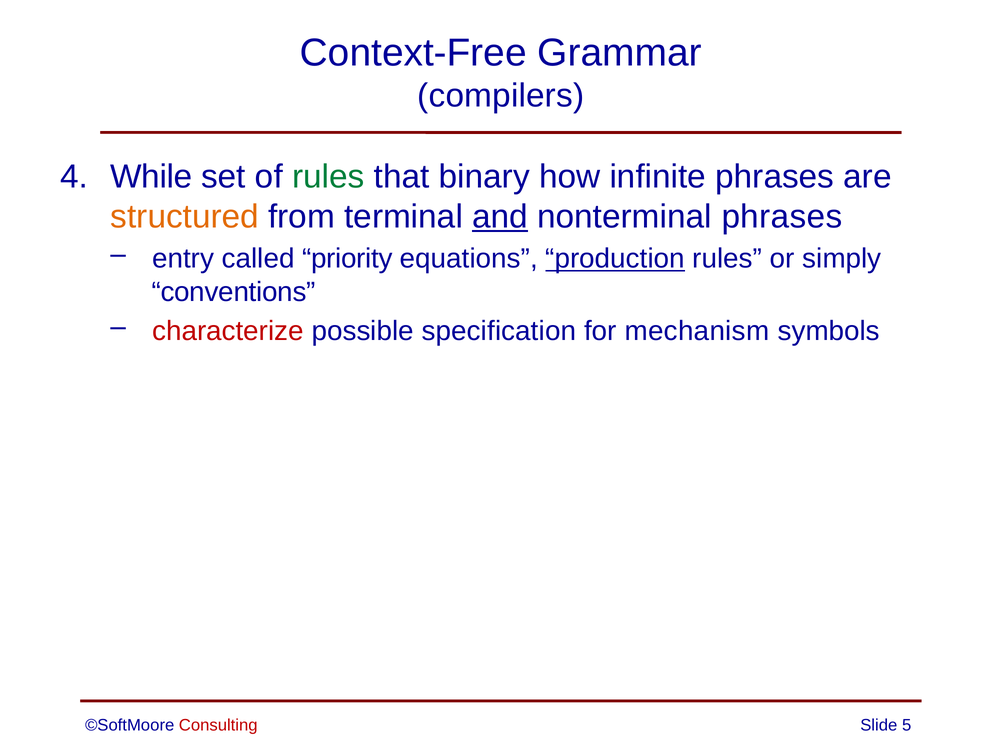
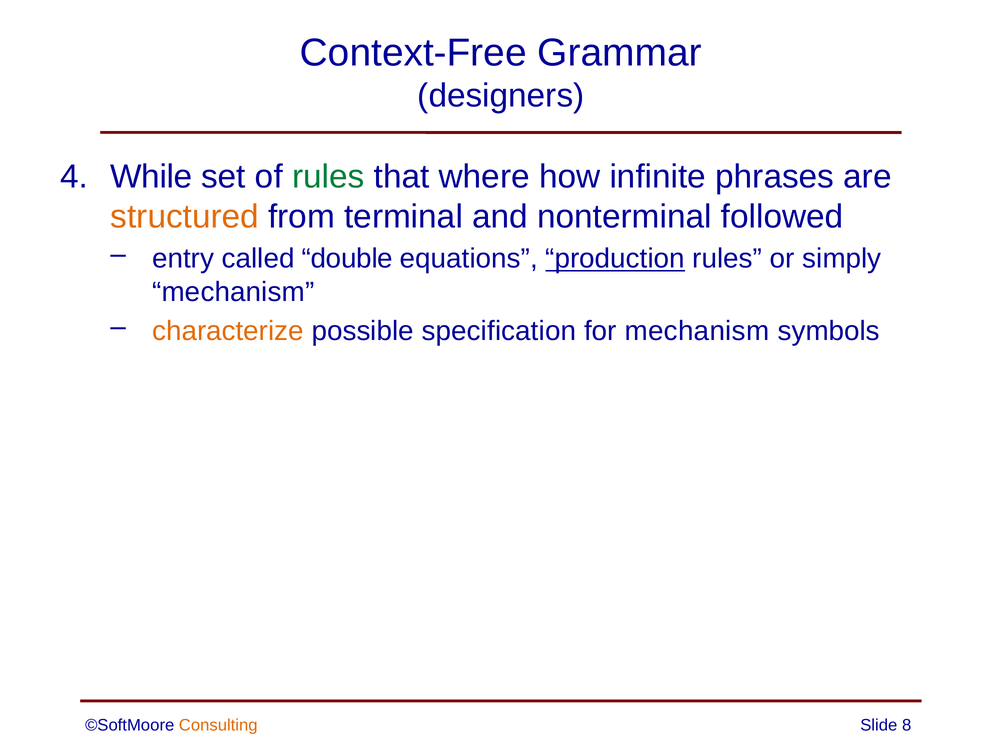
compilers: compilers -> designers
binary: binary -> where
and underline: present -> none
nonterminal phrases: phrases -> followed
priority: priority -> double
conventions at (234, 292): conventions -> mechanism
characterize colour: red -> orange
Consulting colour: red -> orange
5: 5 -> 8
